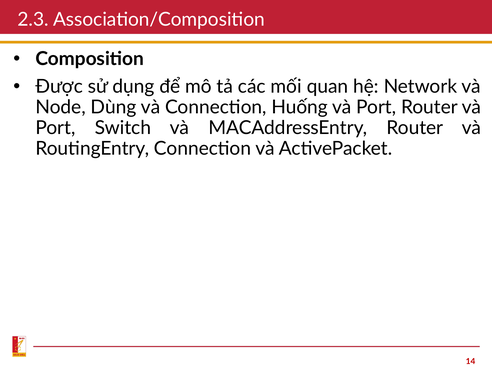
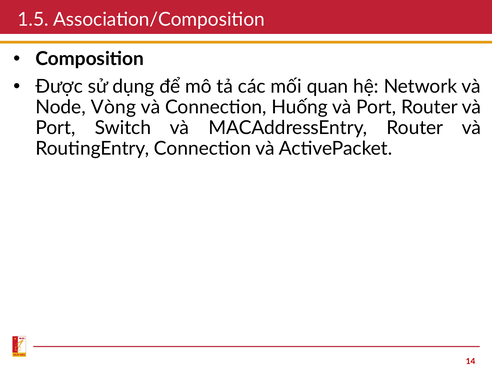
2.3: 2.3 -> 1.5
Dùng: Dùng -> Vòng
